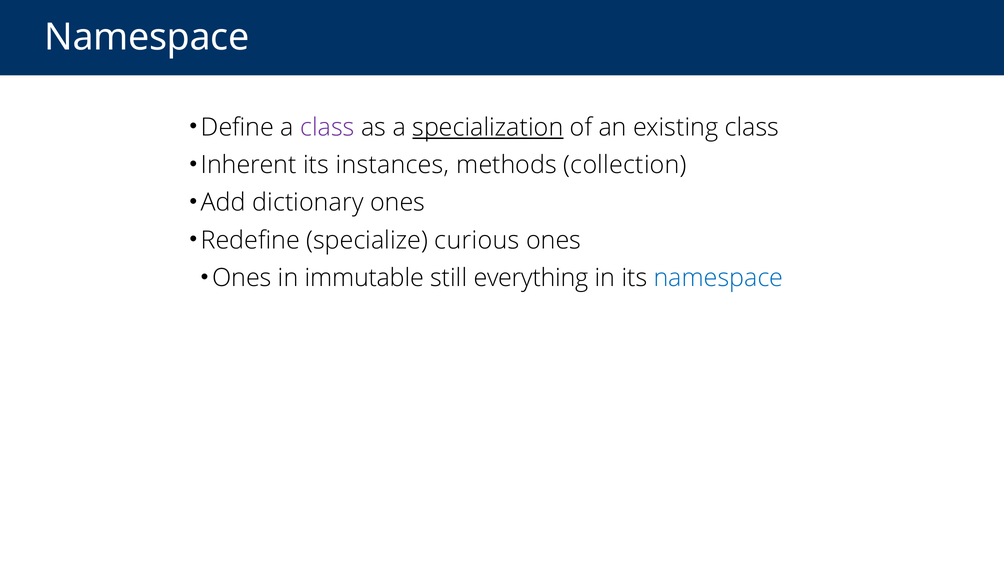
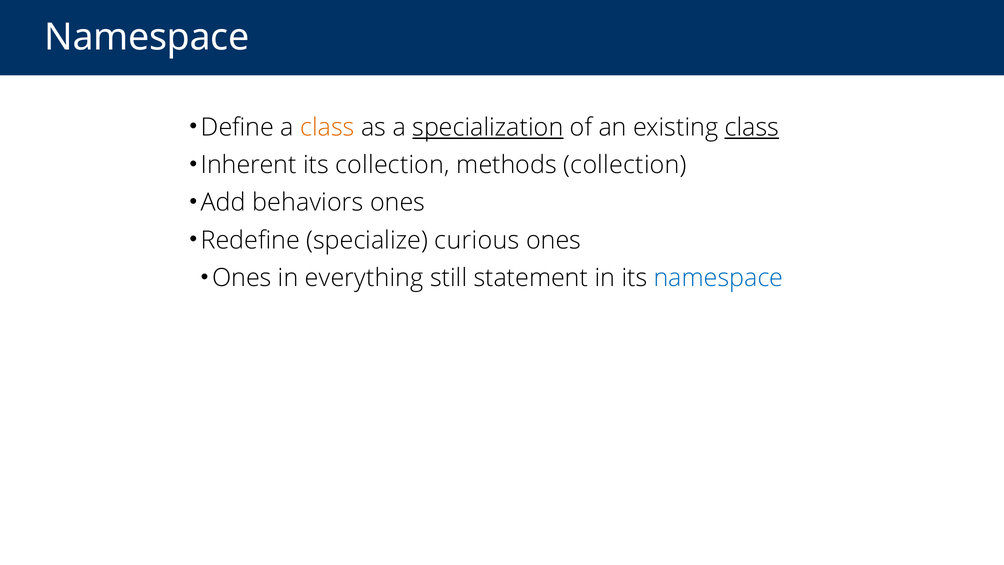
class at (327, 127) colour: purple -> orange
class at (752, 127) underline: none -> present
its instances: instances -> collection
dictionary: dictionary -> behaviors
immutable: immutable -> everything
everything: everything -> statement
